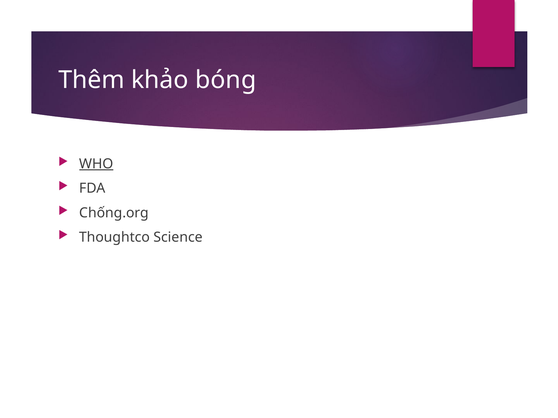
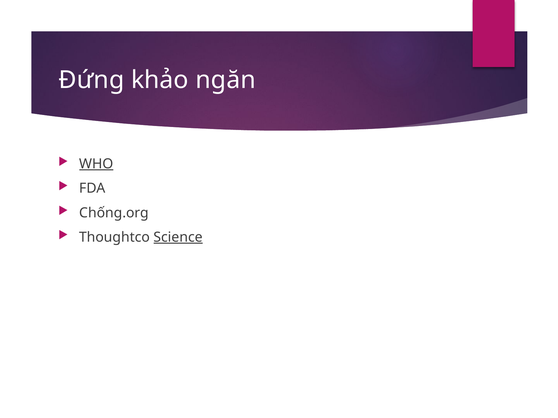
Thêm: Thêm -> Đứng
bóng: bóng -> ngăn
Science underline: none -> present
